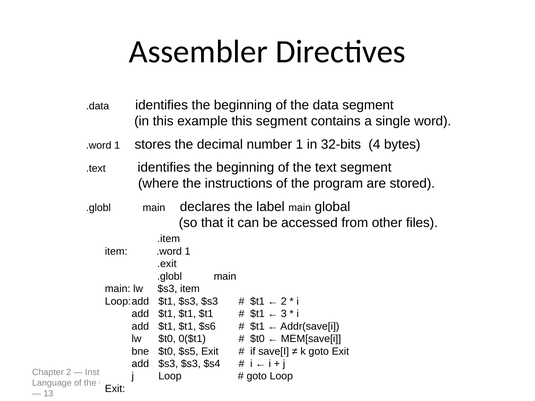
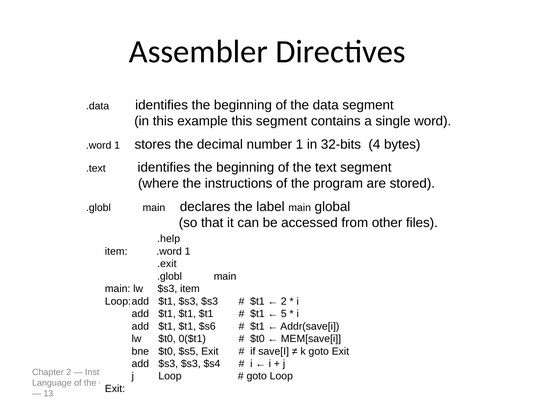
.item: .item -> .help
3: 3 -> 5
